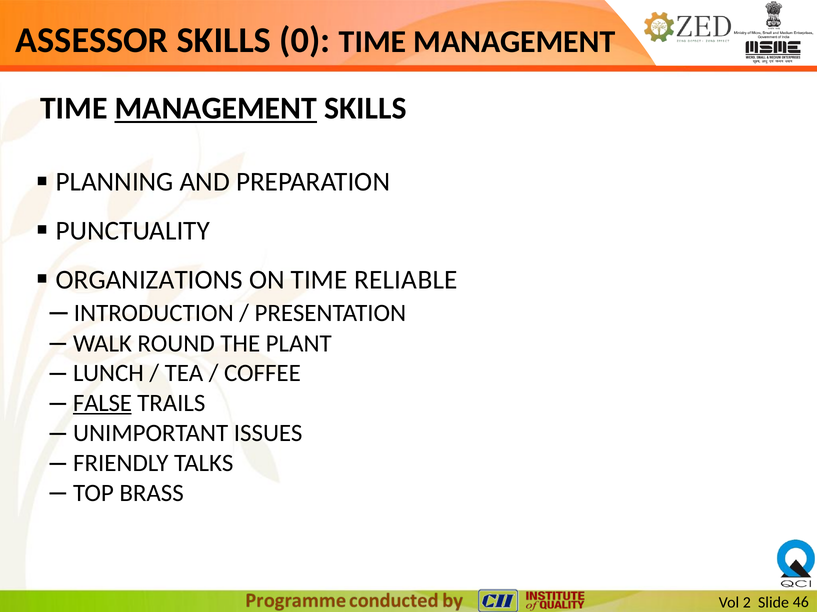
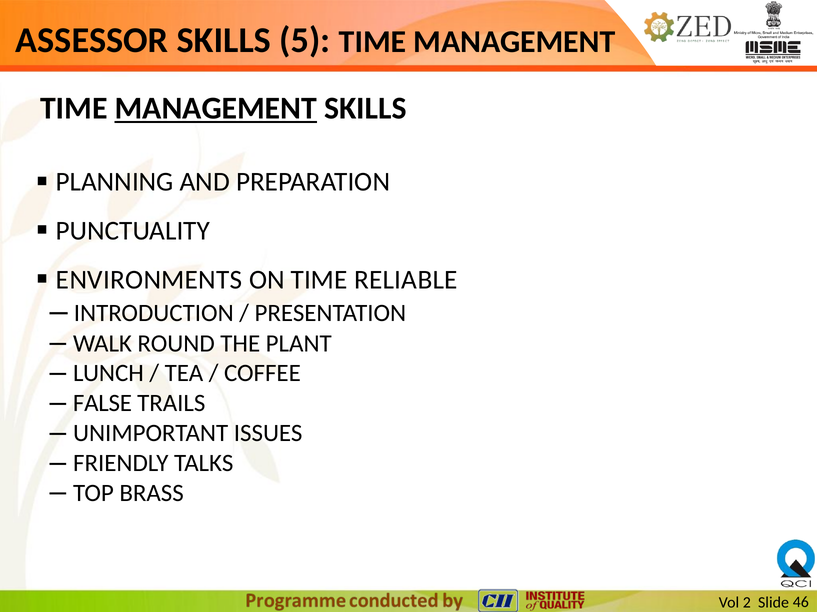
0: 0 -> 5
ORGANIZATIONS: ORGANIZATIONS -> ENVIRONMENTS
FALSE underline: present -> none
